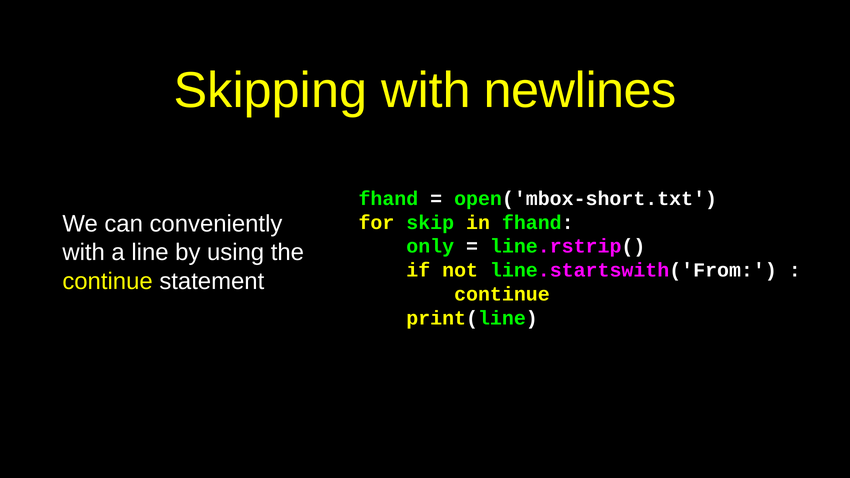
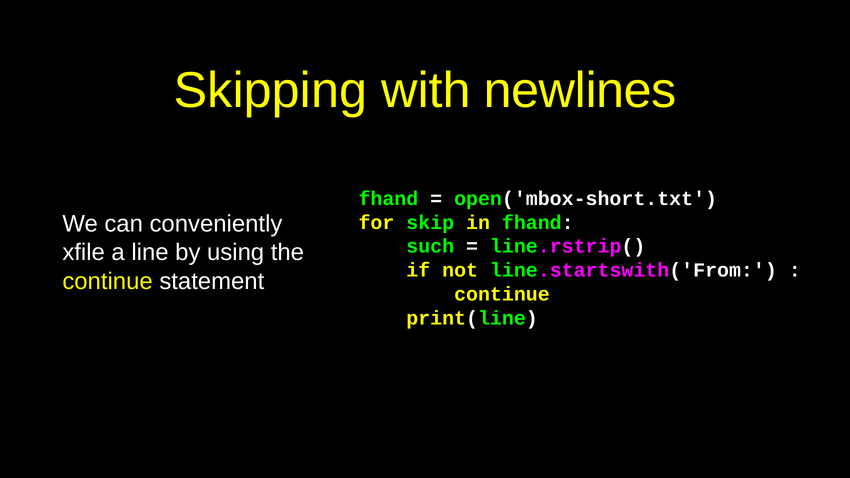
only: only -> such
with at (84, 253): with -> xfile
